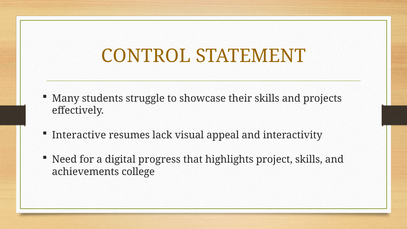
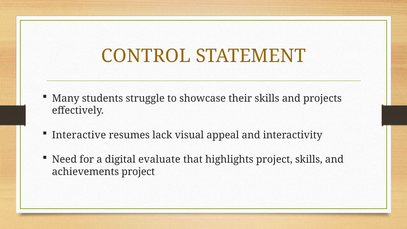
progress: progress -> evaluate
achievements college: college -> project
